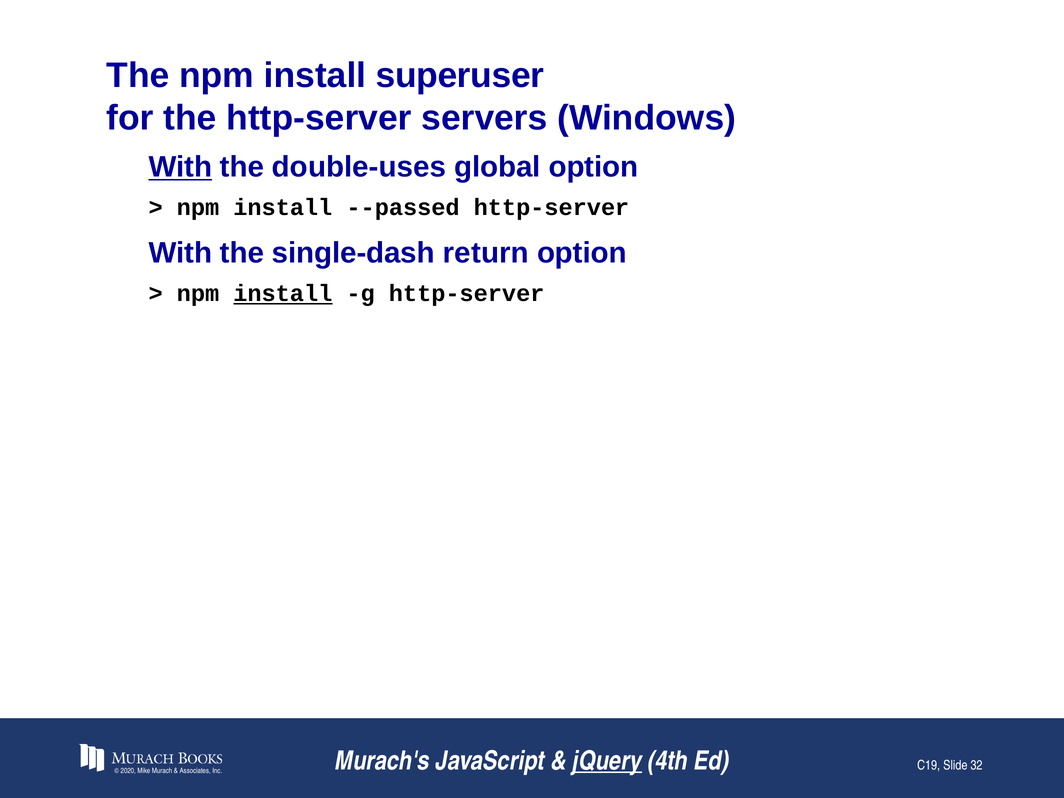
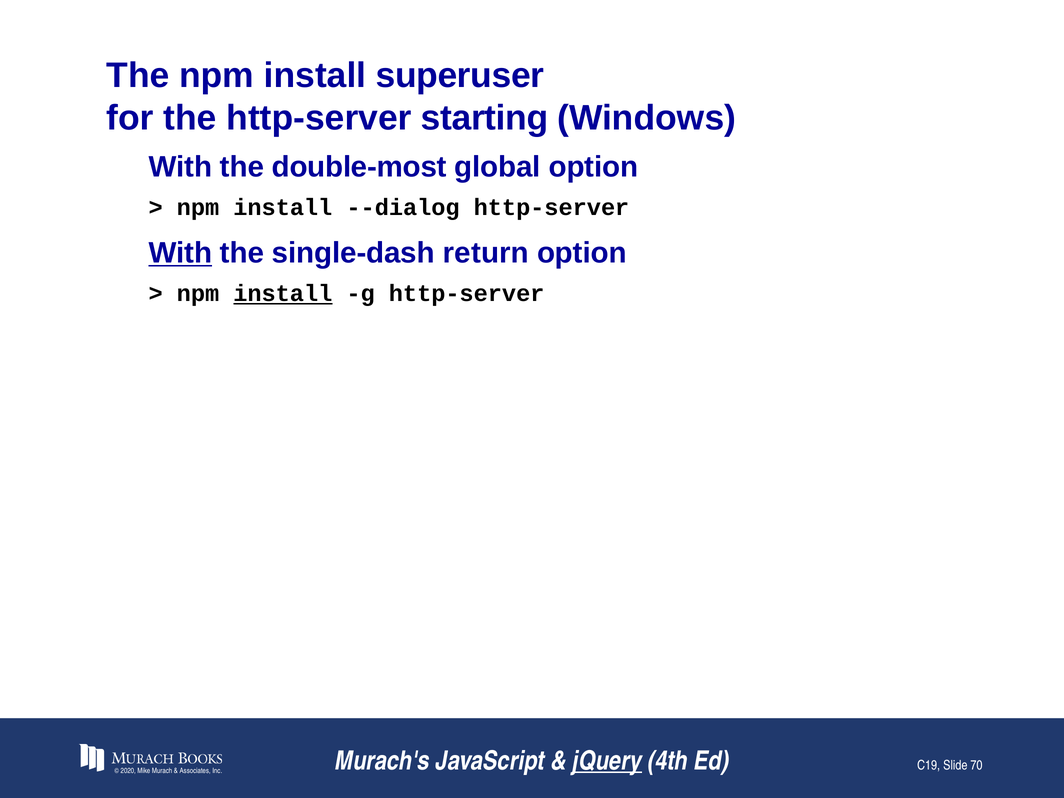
servers: servers -> starting
With at (180, 167) underline: present -> none
double-uses: double-uses -> double-most
--passed: --passed -> --dialog
With at (180, 253) underline: none -> present
32: 32 -> 70
